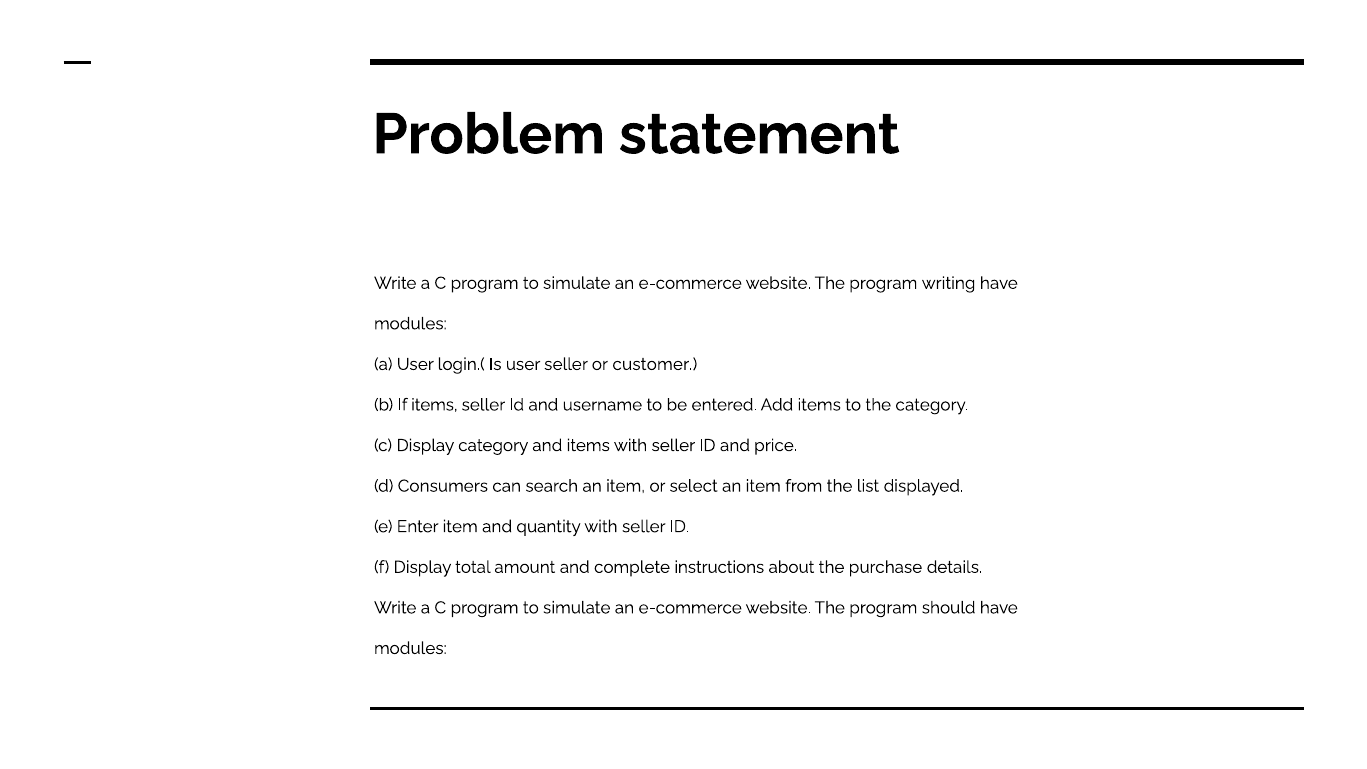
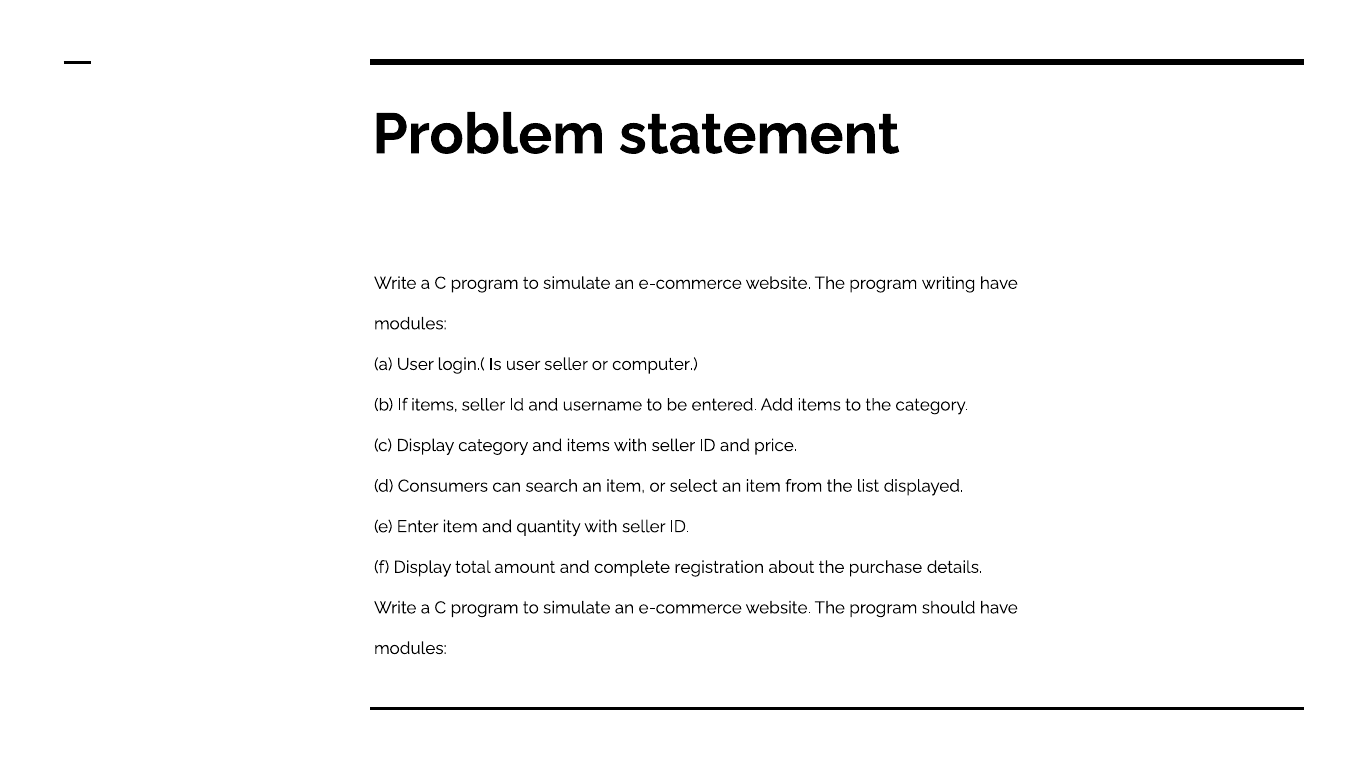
customer: customer -> computer
instructions: instructions -> registration
